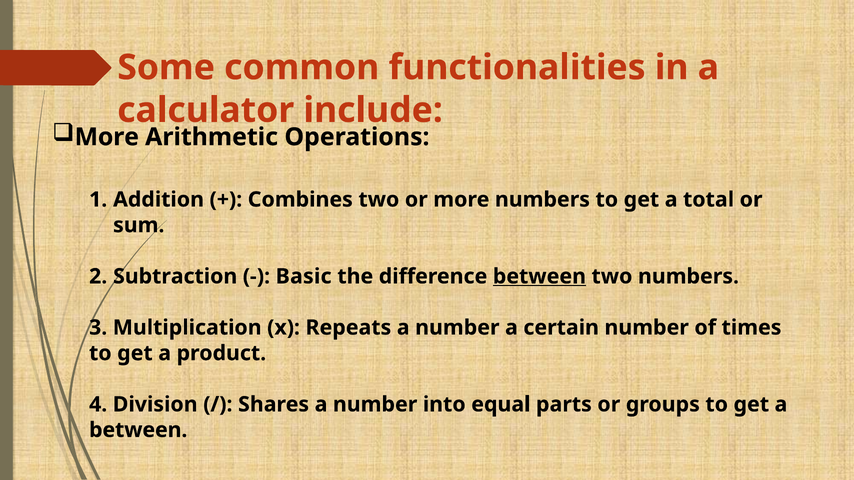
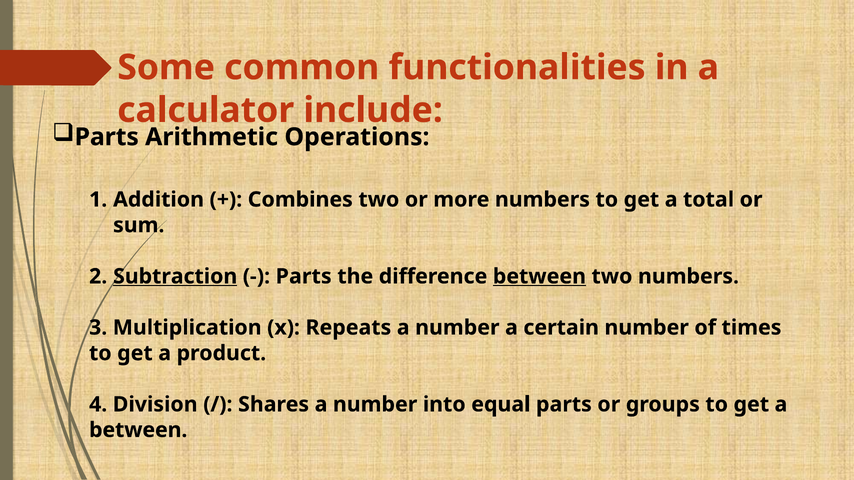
More at (107, 137): More -> Parts
Subtraction underline: none -> present
Basic at (304, 277): Basic -> Parts
